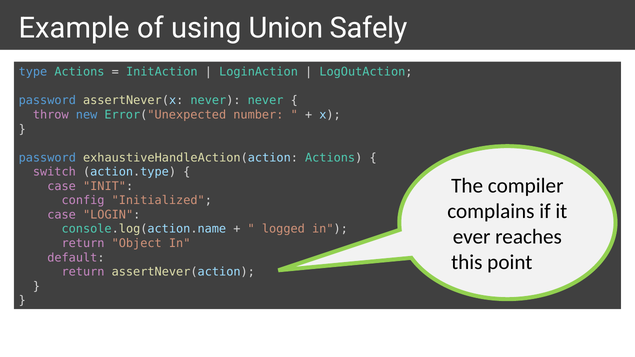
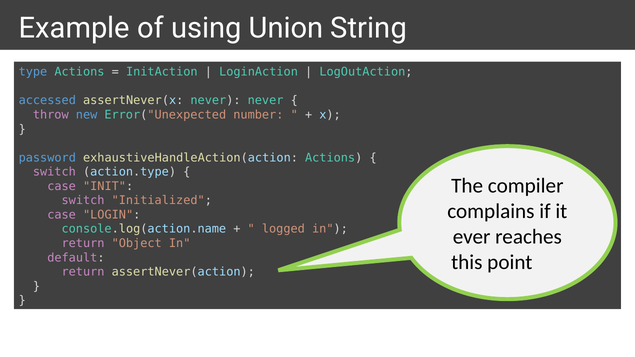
Safely: Safely -> String
password at (47, 101): password -> accessed
config at (83, 201): config -> switch
